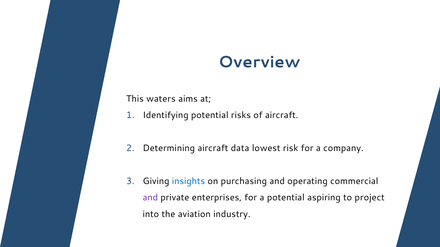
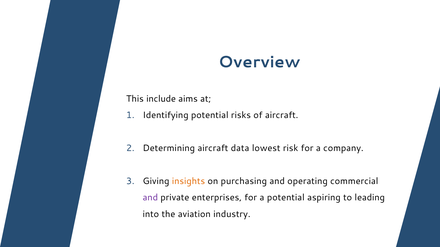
waters: waters -> include
insights colour: blue -> orange
project: project -> leading
